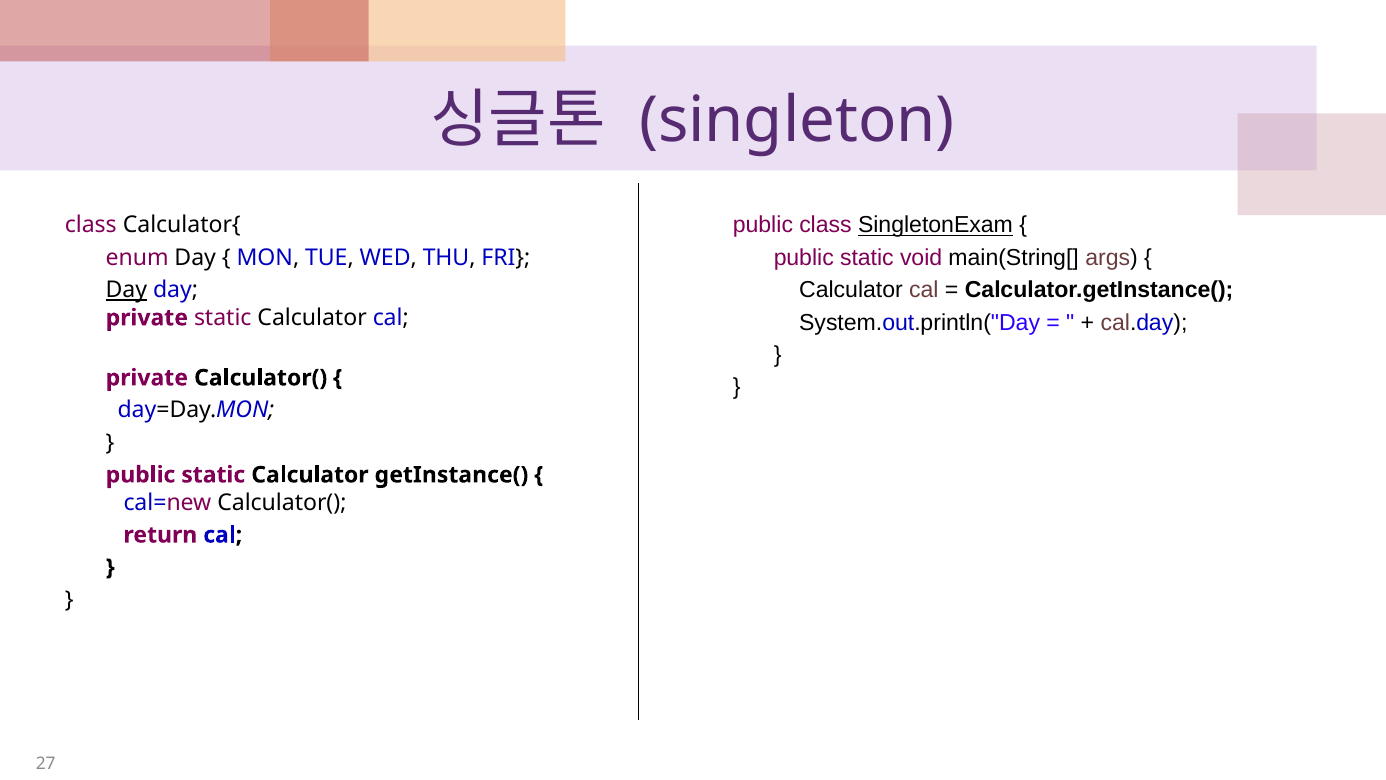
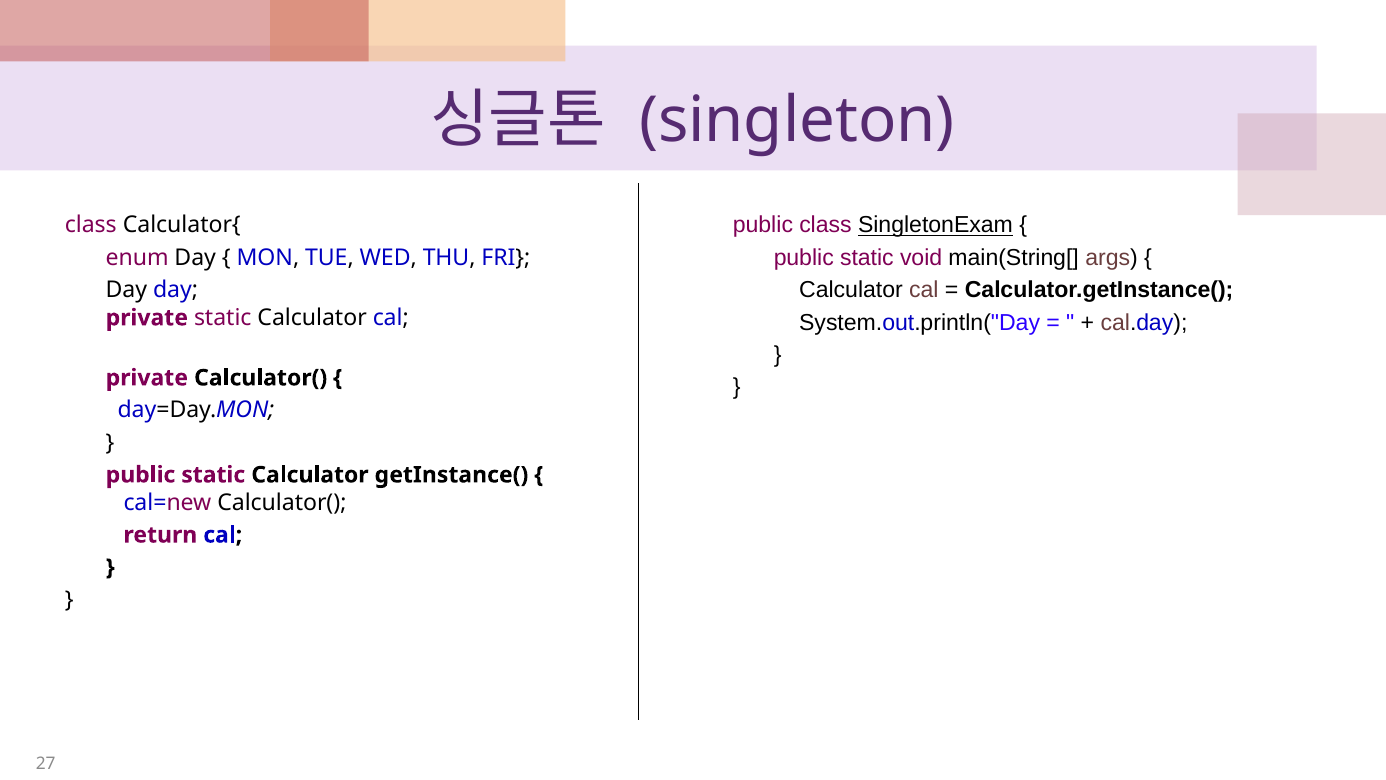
Day at (126, 290) underline: present -> none
